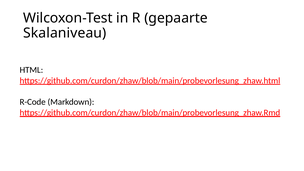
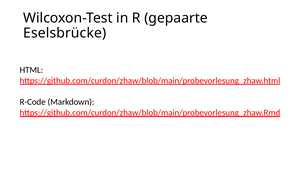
Skalaniveau: Skalaniveau -> Eselsbrücke
